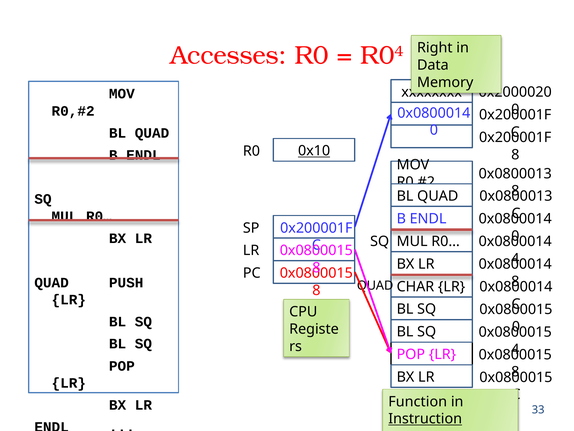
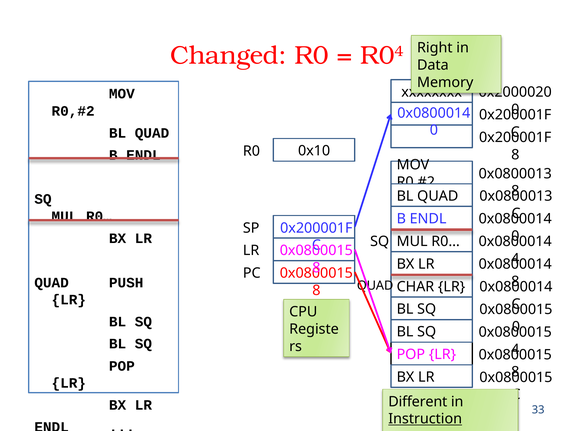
Accesses: Accesses -> Changed
0x10 underline: present -> none
Function: Function -> Different
